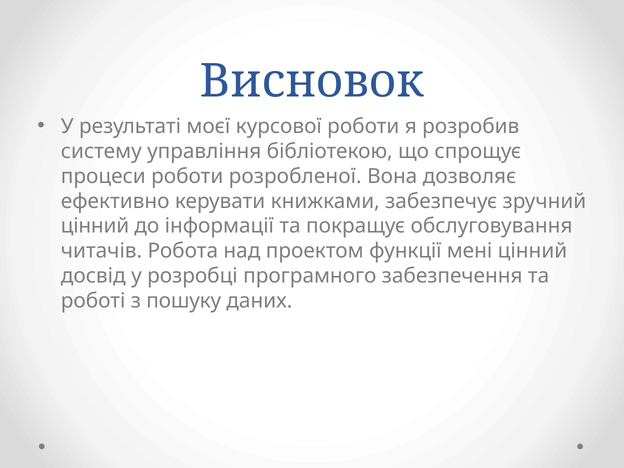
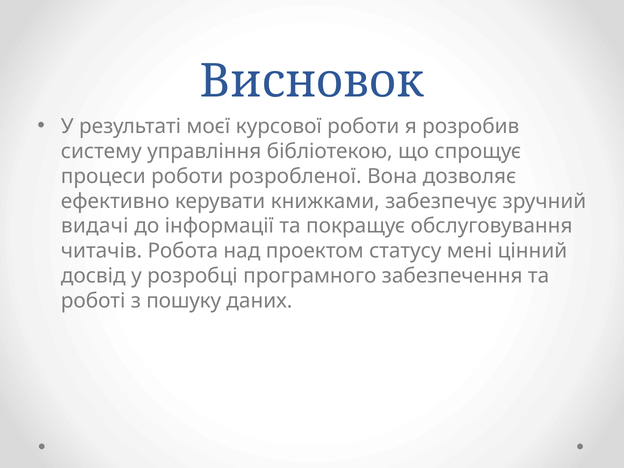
цінний at (95, 226): цінний -> видачі
функції: функції -> статусу
